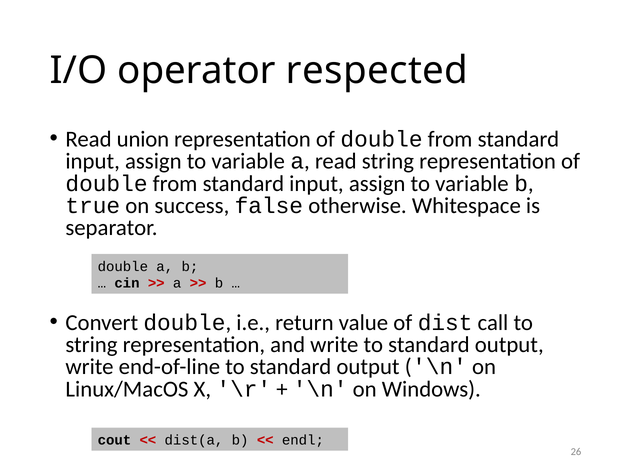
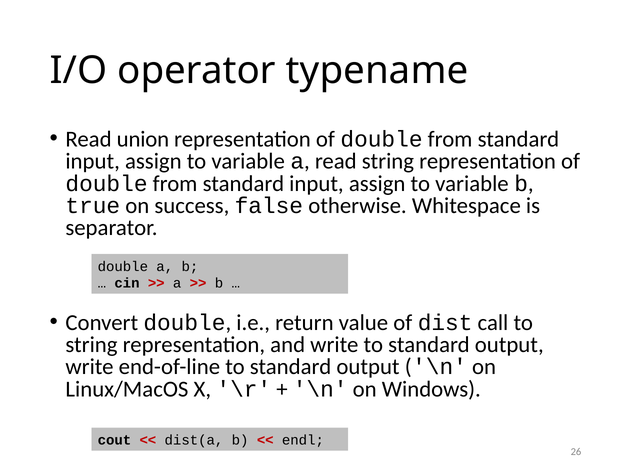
respected: respected -> typename
